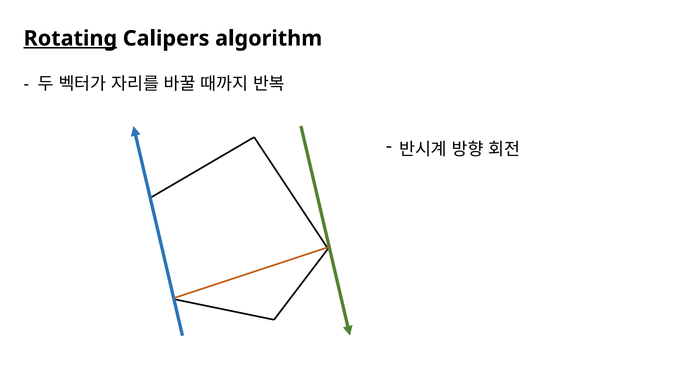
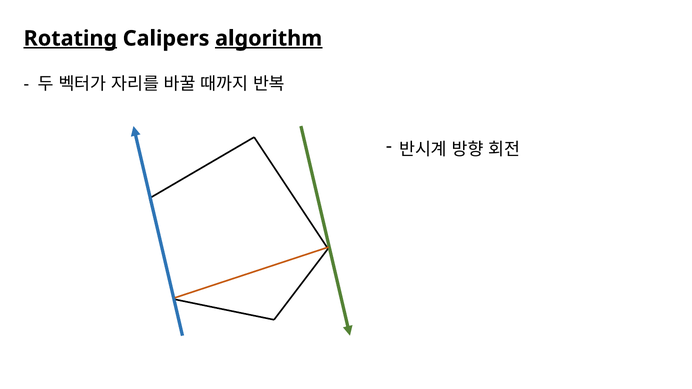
algorithm underline: none -> present
